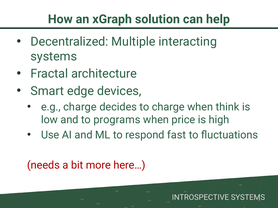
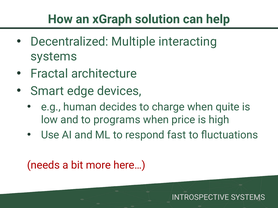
e.g charge: charge -> human
think: think -> quite
